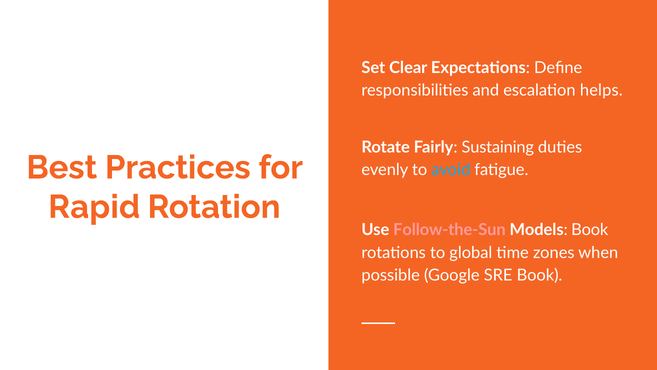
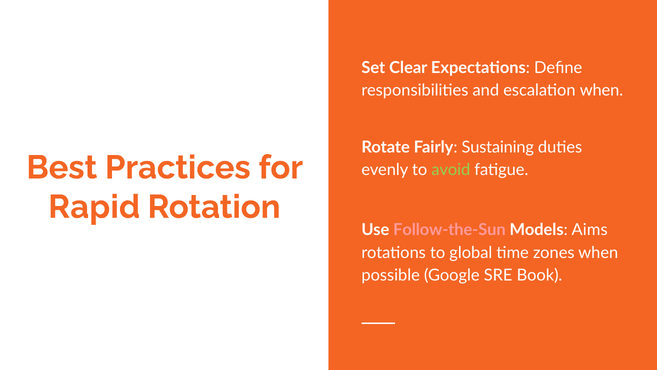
escalation helps: helps -> when
avoid colour: light blue -> light green
Models Book: Book -> Aims
